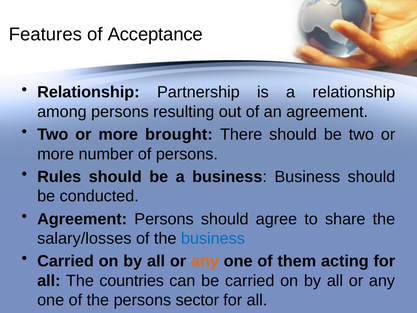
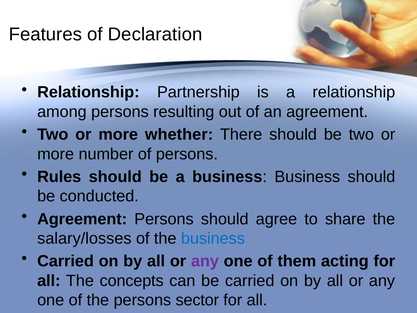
Acceptance: Acceptance -> Declaration
brought: brought -> whether
any at (205, 261) colour: orange -> purple
countries: countries -> concepts
